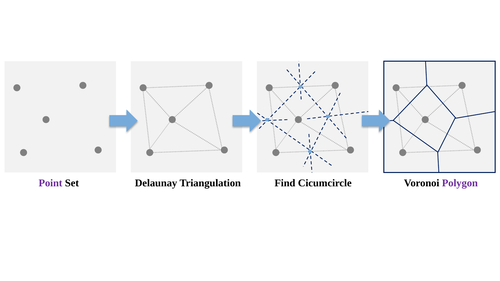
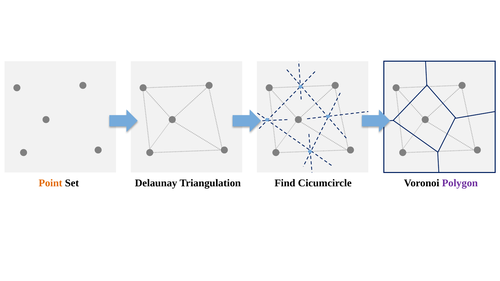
Point colour: purple -> orange
